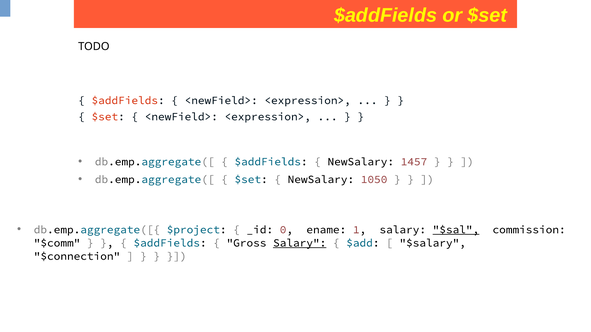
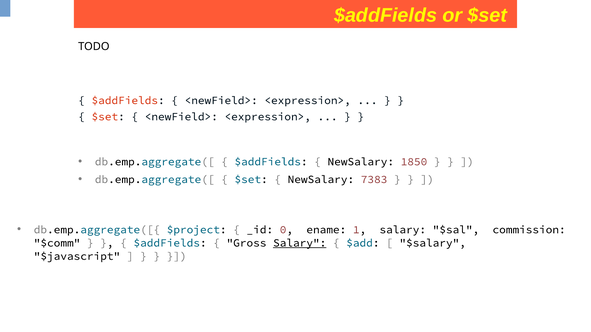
1457: 1457 -> 1850
1050: 1050 -> 7383
$sal underline: present -> none
$connection: $connection -> $javascript
